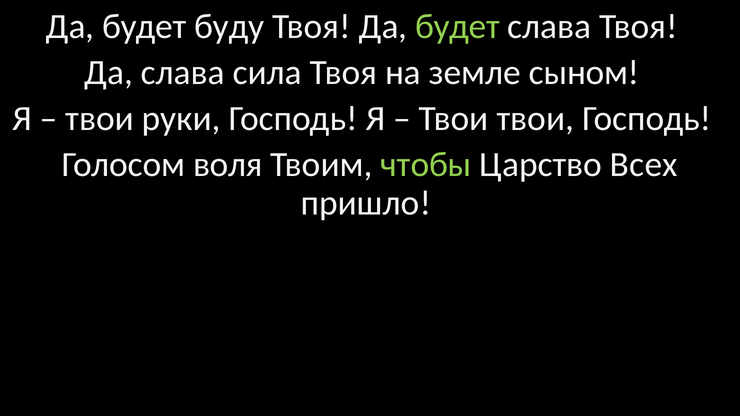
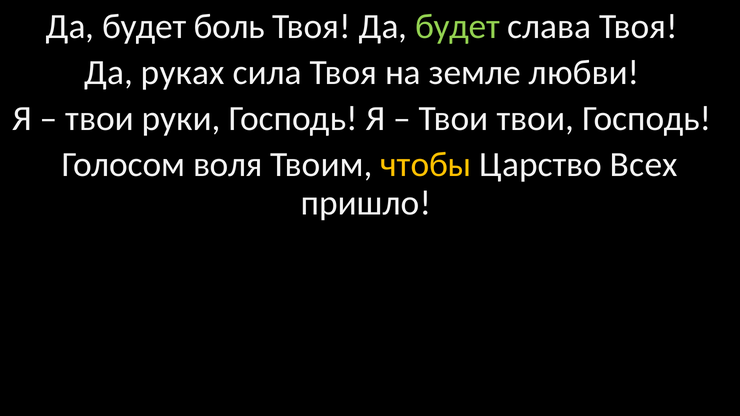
буду: буду -> боль
Да слава: слава -> руках
сыном: сыном -> любви
чтобы colour: light green -> yellow
